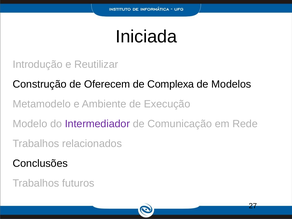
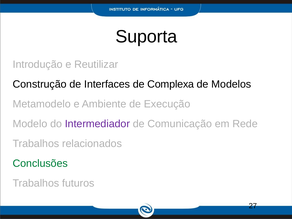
Iniciada: Iniciada -> Suporta
Oferecem: Oferecem -> Interfaces
Conclusões colour: black -> green
